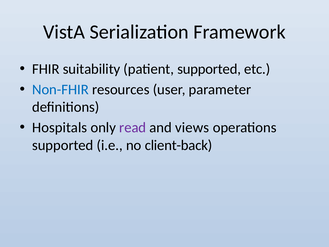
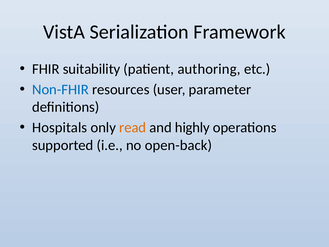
patient supported: supported -> authoring
read colour: purple -> orange
views: views -> highly
client-back: client-back -> open-back
